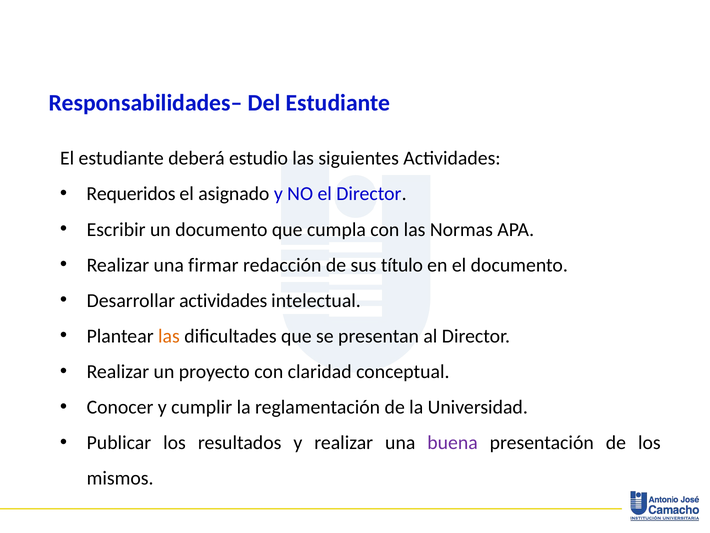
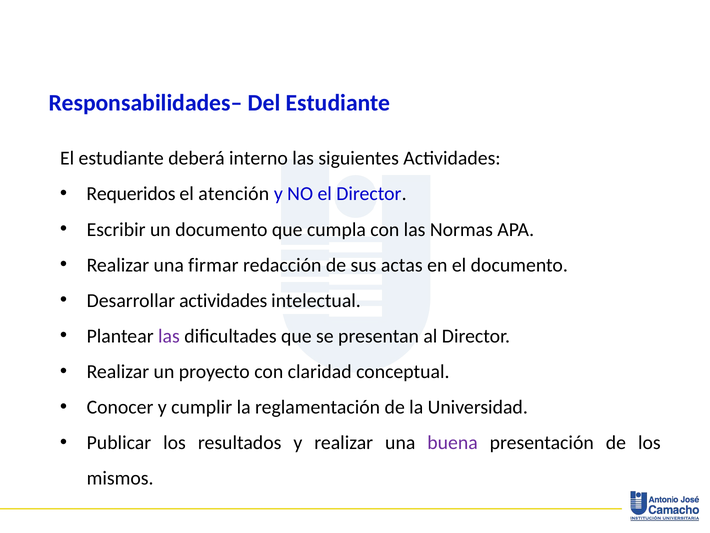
estudio: estudio -> interno
asignado: asignado -> atención
título: título -> actas
las at (169, 336) colour: orange -> purple
